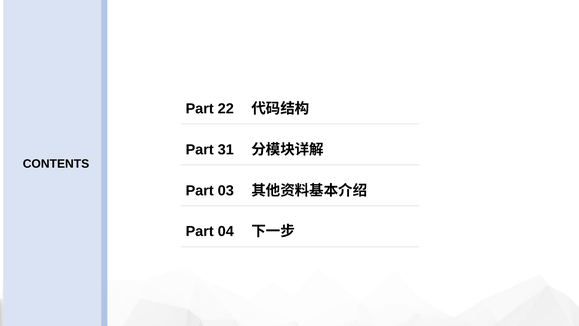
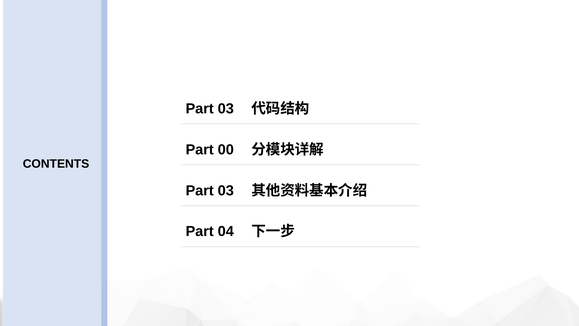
22 at (226, 109): 22 -> 03
31: 31 -> 00
